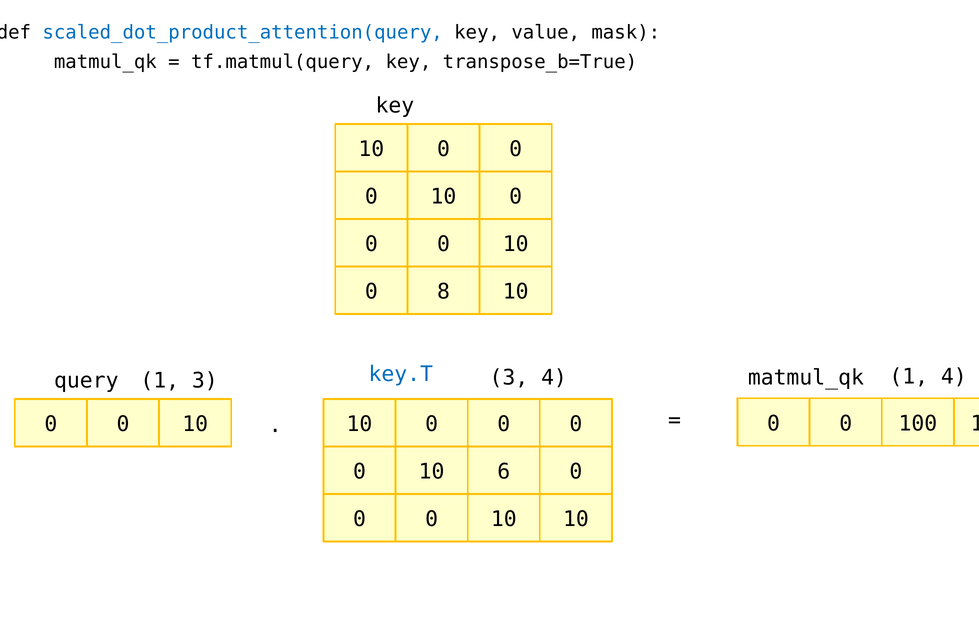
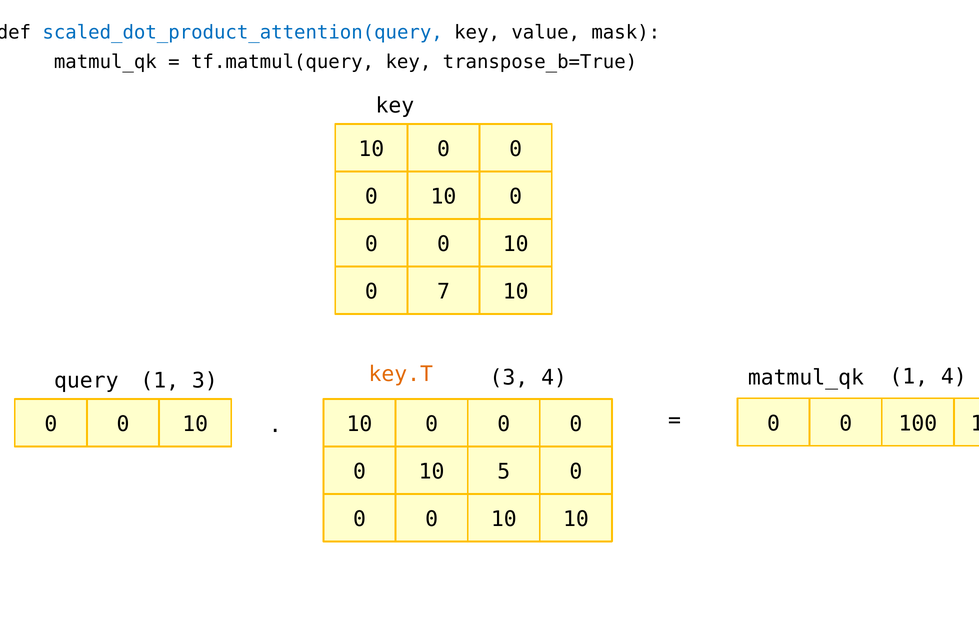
8: 8 -> 7
key.T colour: blue -> orange
6: 6 -> 5
